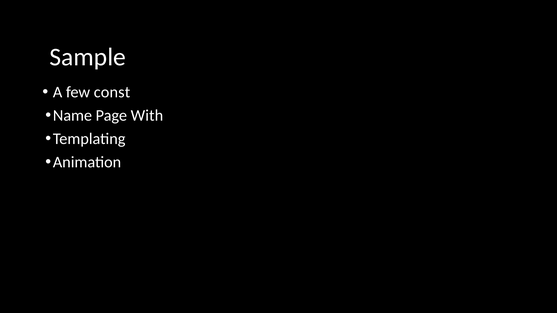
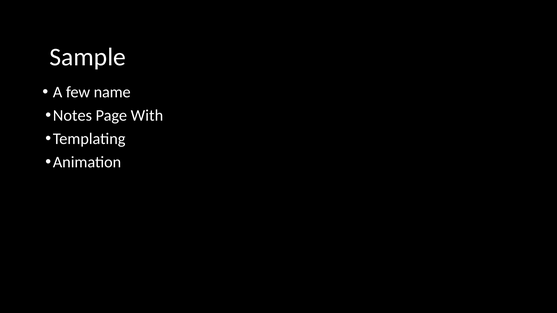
const: const -> name
Name: Name -> Notes
